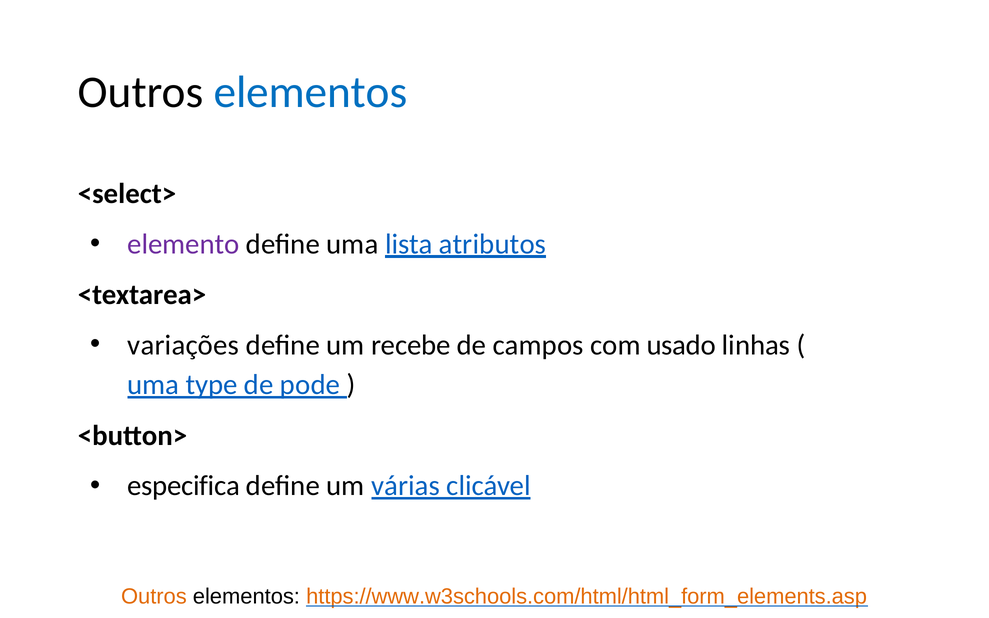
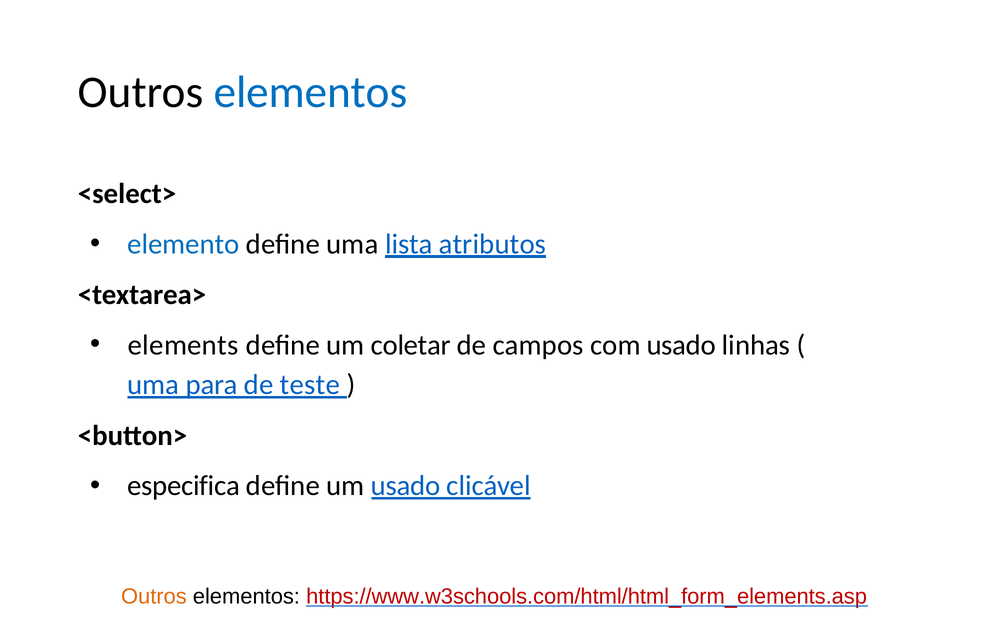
elemento colour: purple -> blue
variações: variações -> elements
recebe: recebe -> coletar
type: type -> para
pode: pode -> teste
um várias: várias -> usado
https://www.w3schools.com/html/html_form_elements.asp colour: orange -> red
